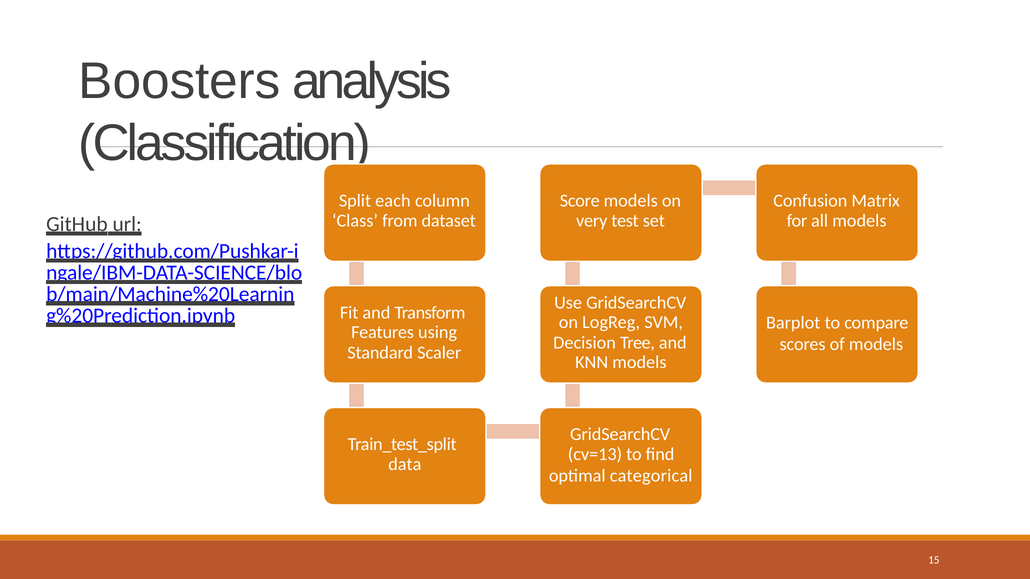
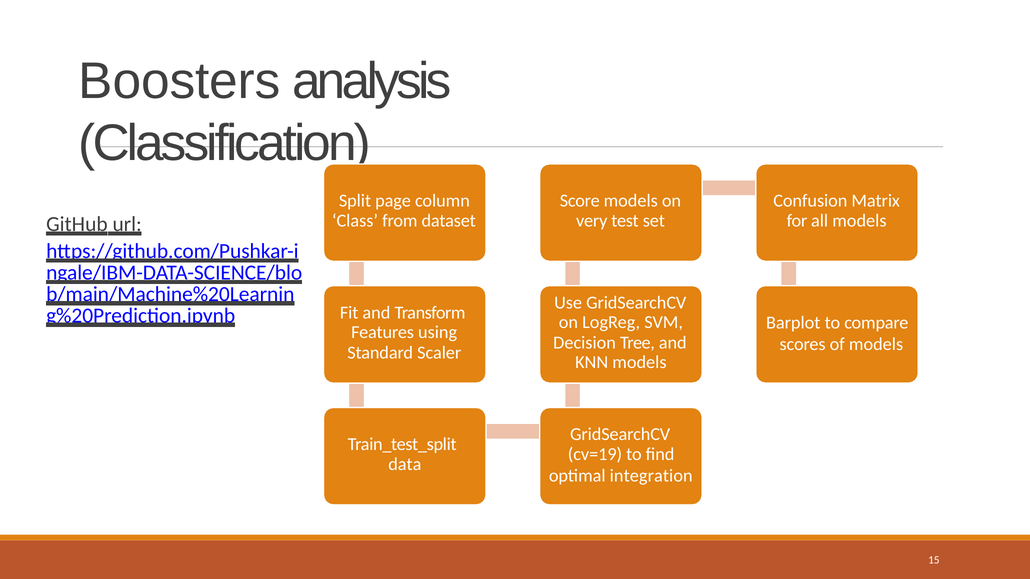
each: each -> page
cv=13: cv=13 -> cv=19
categorical: categorical -> integration
